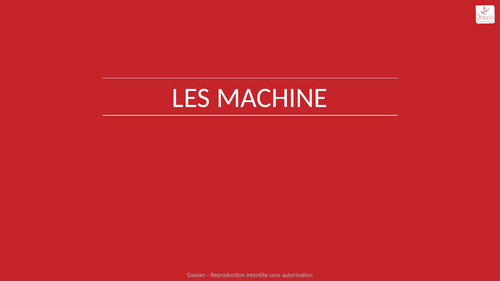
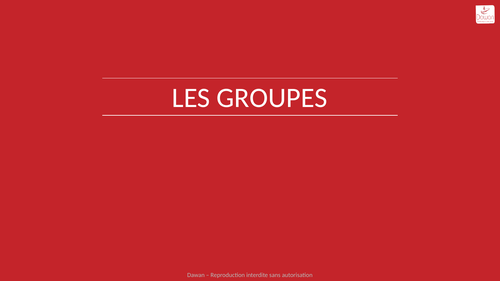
MACHINE: MACHINE -> GROUPES
